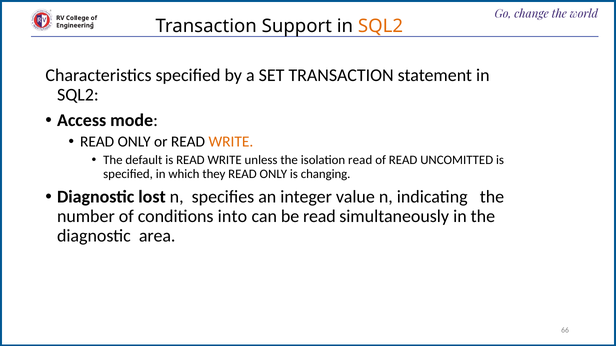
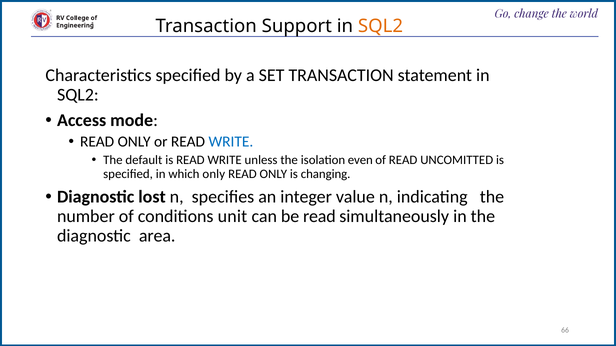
WRITE at (231, 142) colour: orange -> blue
isolation read: read -> even
which they: they -> only
into: into -> unit
